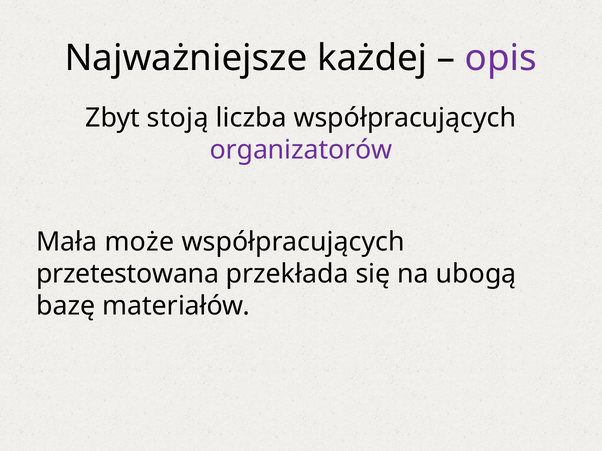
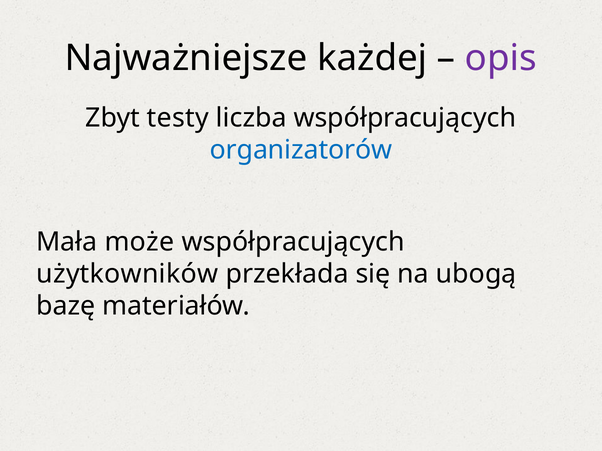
stoją: stoją -> testy
organizatorów colour: purple -> blue
przetestowana: przetestowana -> użytkowników
